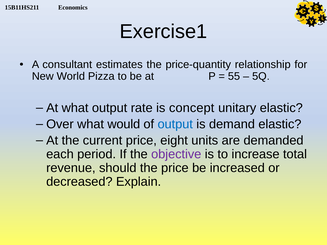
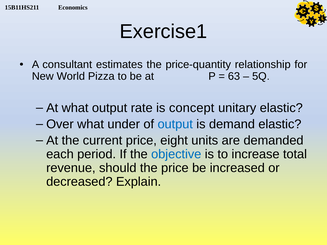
55: 55 -> 63
would: would -> under
objective colour: purple -> blue
